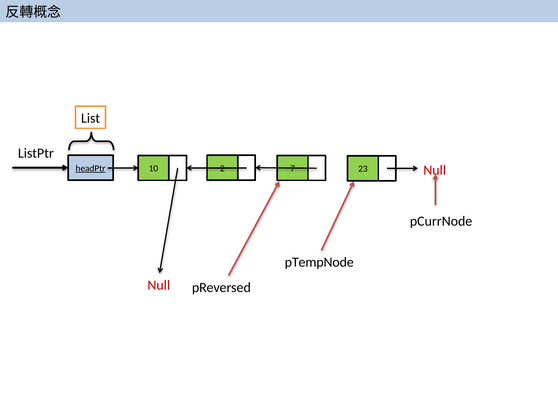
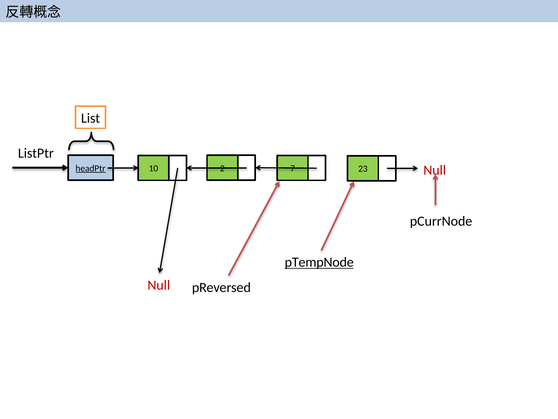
pTempNode underline: none -> present
